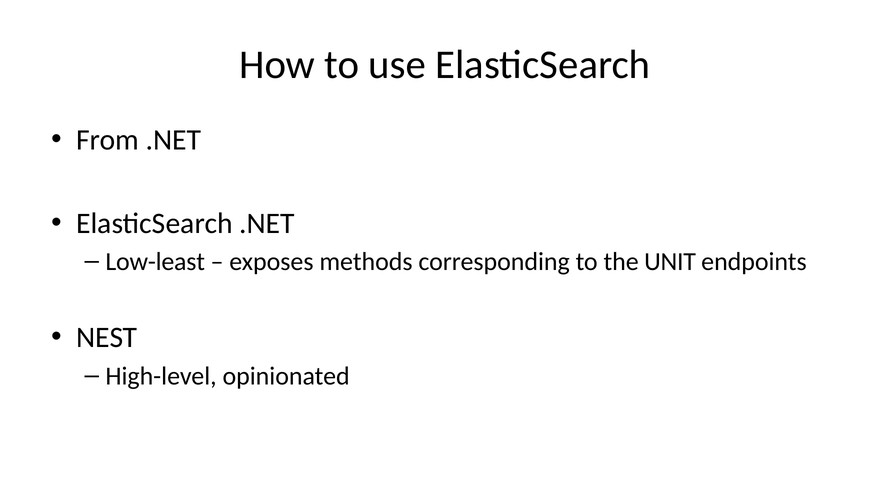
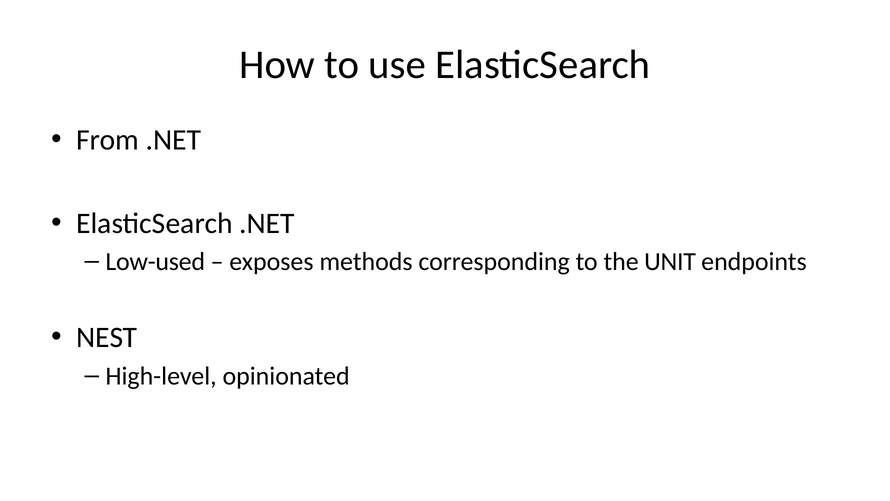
Low-least: Low-least -> Low-used
